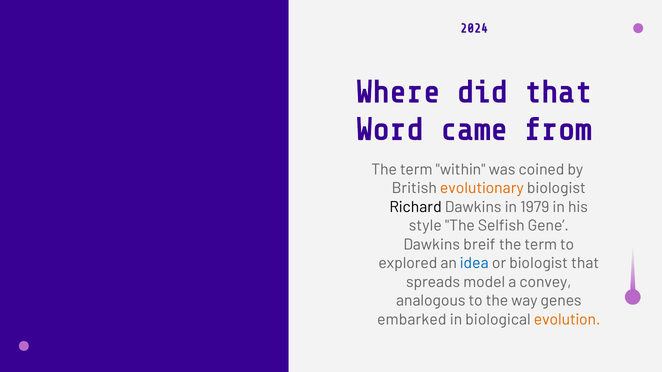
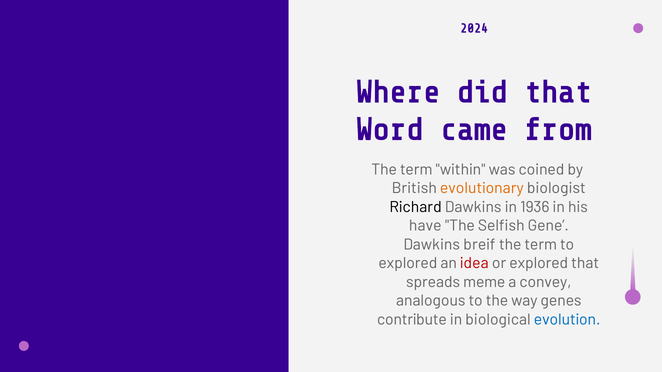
1979: 1979 -> 1936
style: style -> have
idea colour: blue -> red
or biologist: biologist -> explored
model: model -> meme
embarked: embarked -> contribute
evolution colour: orange -> blue
